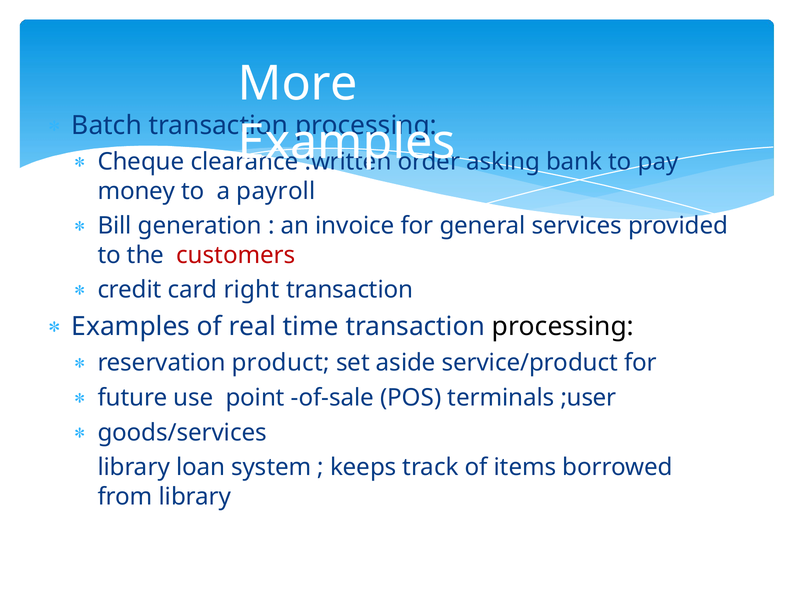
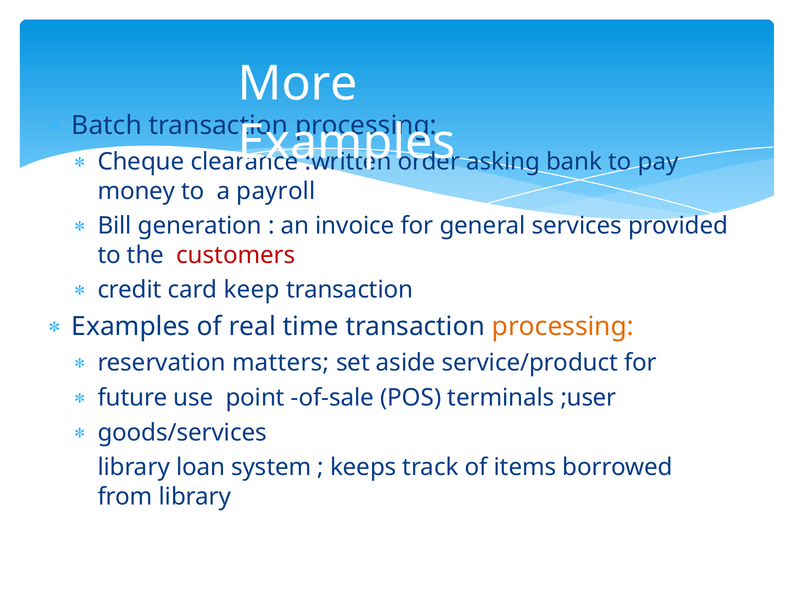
right: right -> keep
processing at (563, 326) colour: black -> orange
product: product -> matters
